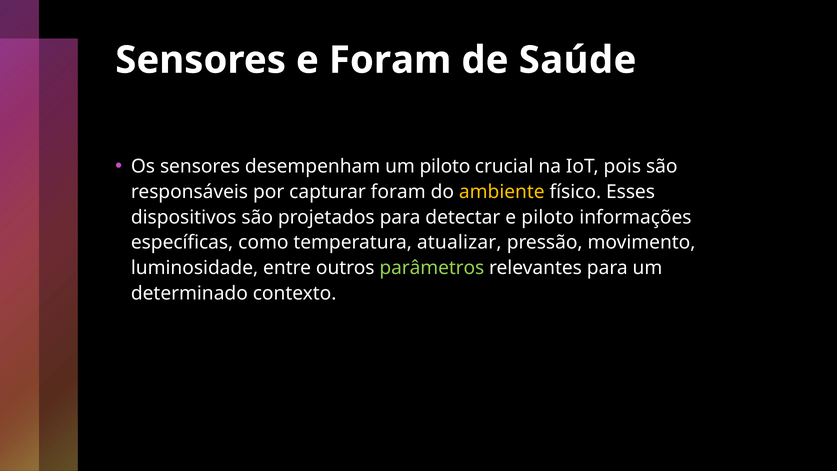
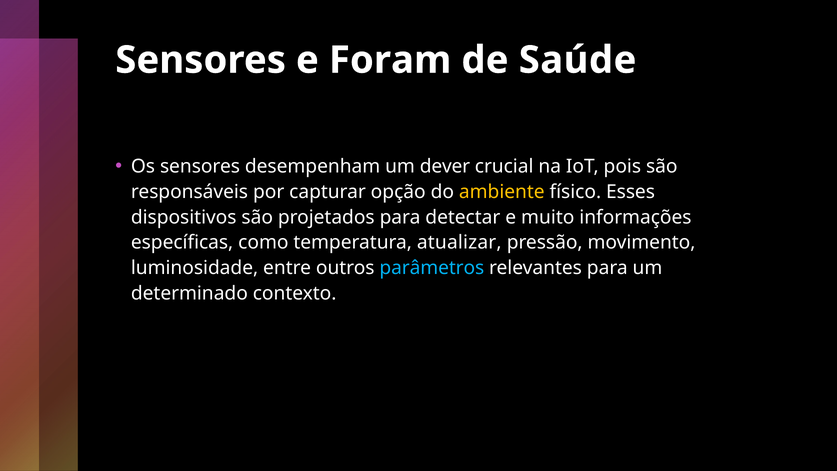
um piloto: piloto -> dever
capturar foram: foram -> opção
e piloto: piloto -> muito
parâmetros colour: light green -> light blue
